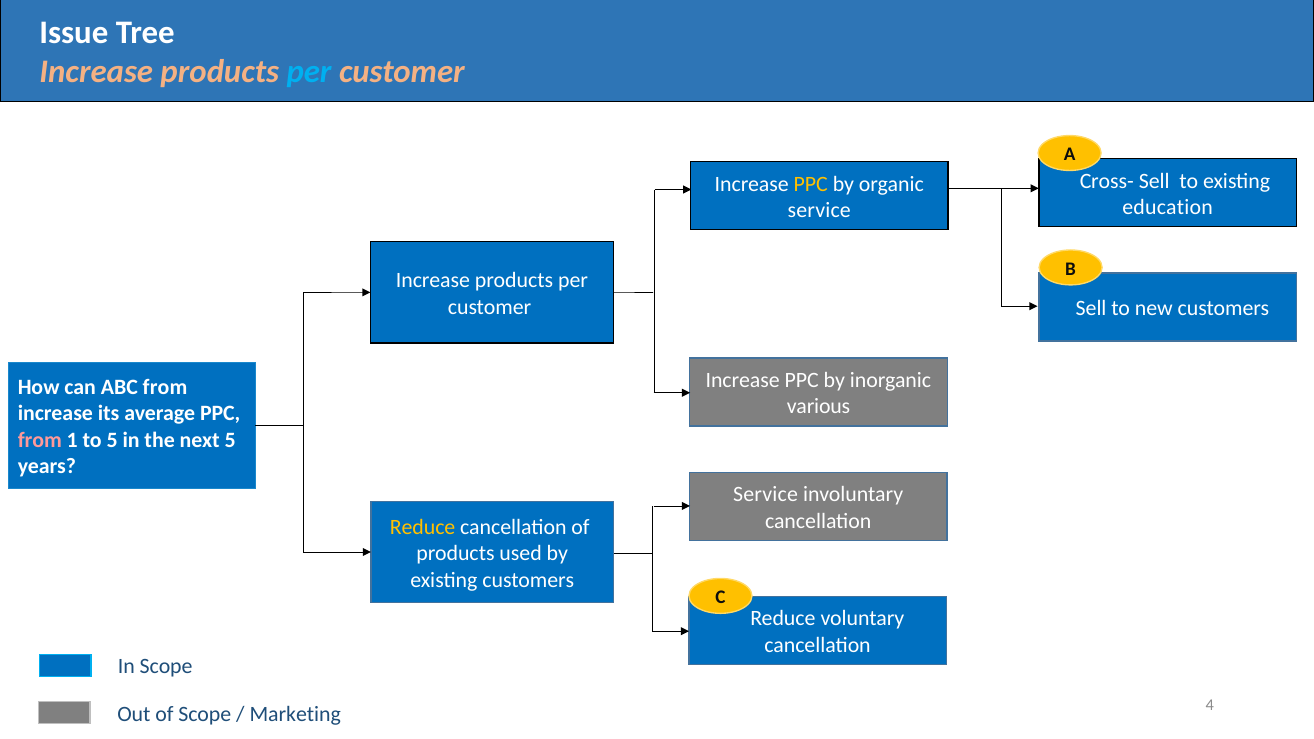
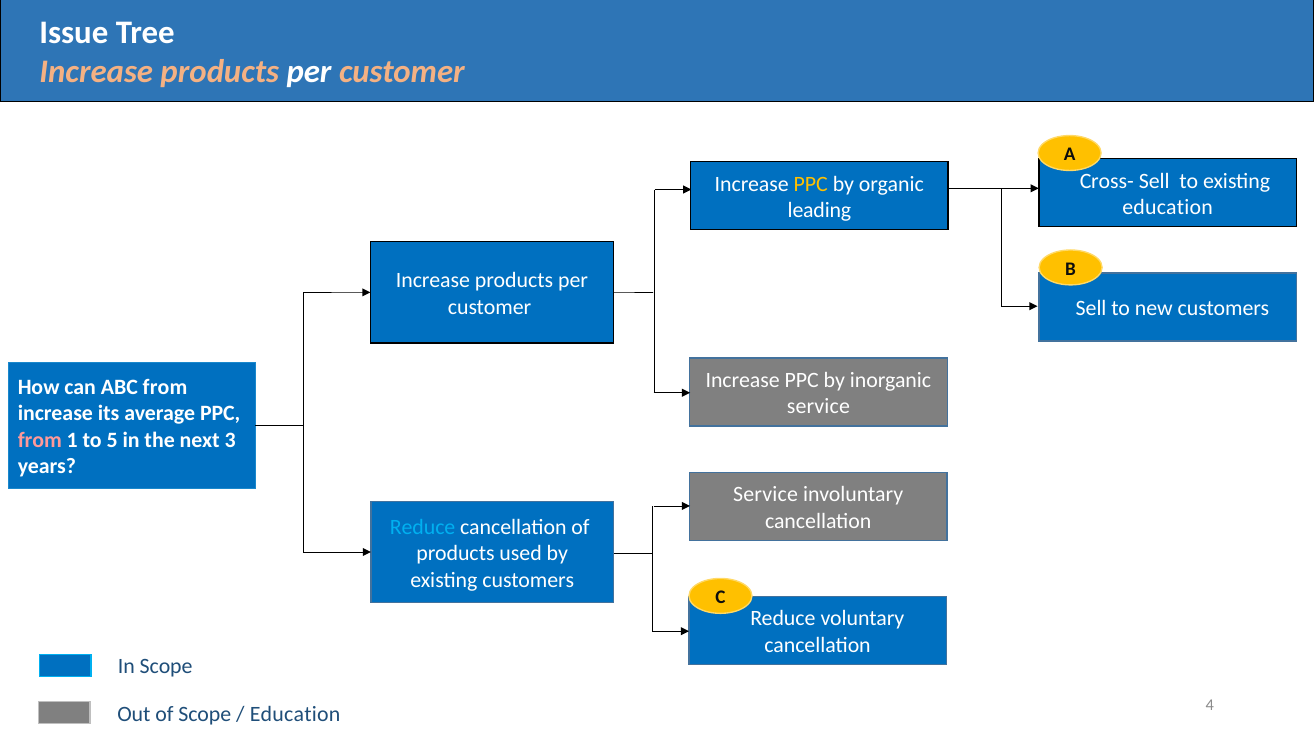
per at (309, 72) colour: light blue -> white
service at (819, 210): service -> leading
various at (819, 407): various -> service
next 5: 5 -> 3
Reduce at (423, 527) colour: yellow -> light blue
Marketing at (295, 714): Marketing -> Education
